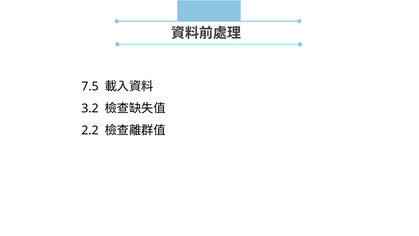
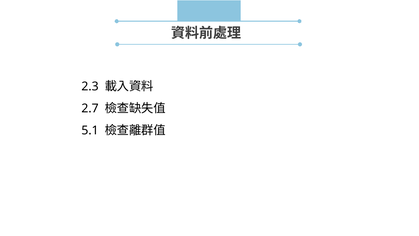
7.5: 7.5 -> 2.3
3.2: 3.2 -> 2.7
2.2: 2.2 -> 5.1
